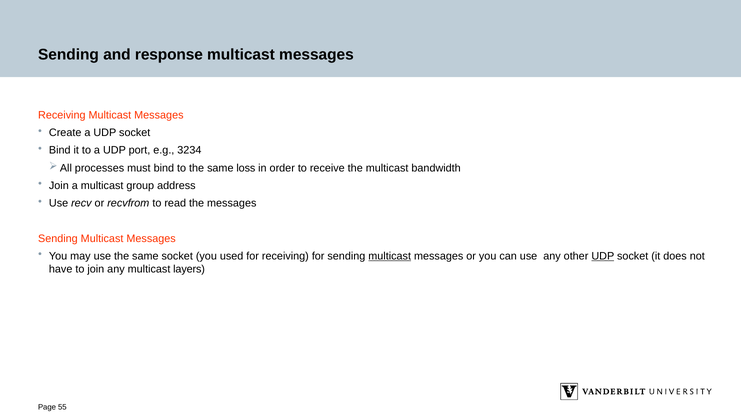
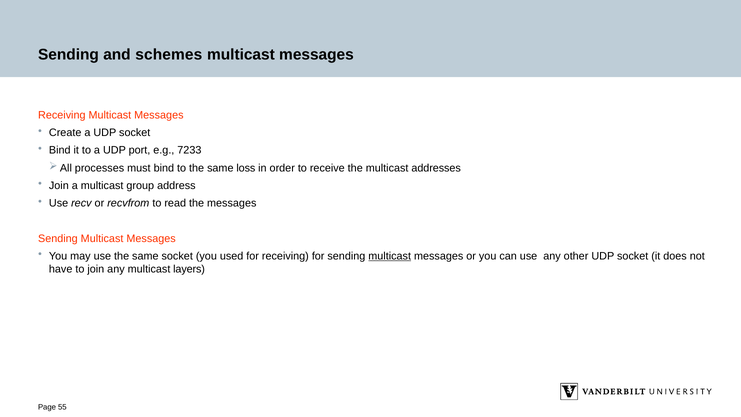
response: response -> schemes
3234: 3234 -> 7233
bandwidth: bandwidth -> addresses
UDP at (603, 256) underline: present -> none
